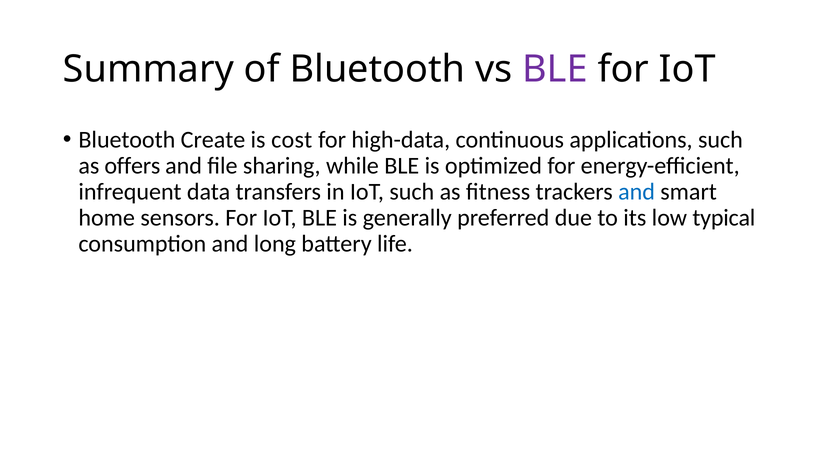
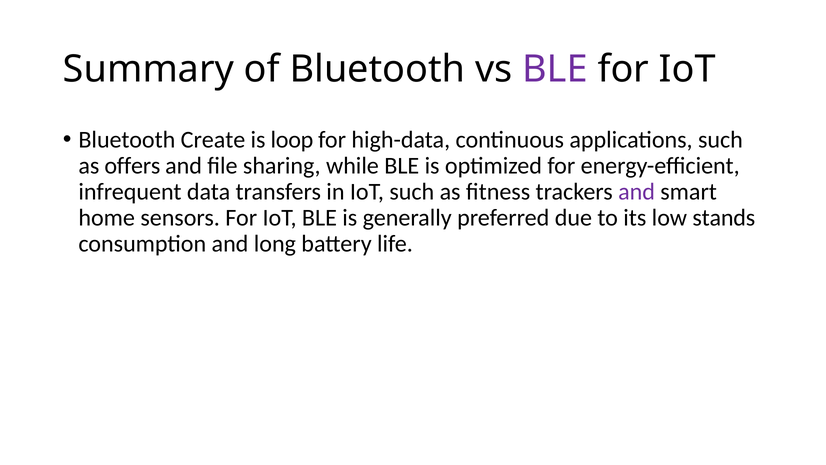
cost: cost -> loop
and at (637, 192) colour: blue -> purple
typical: typical -> stands
